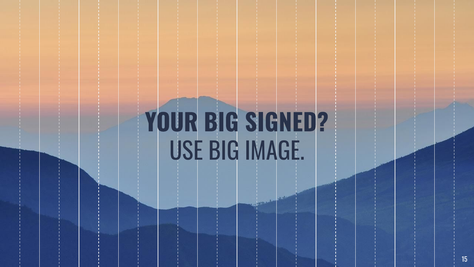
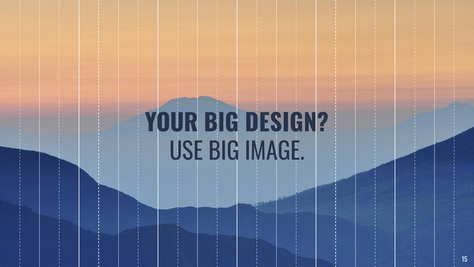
SIGNED: SIGNED -> DESIGN
